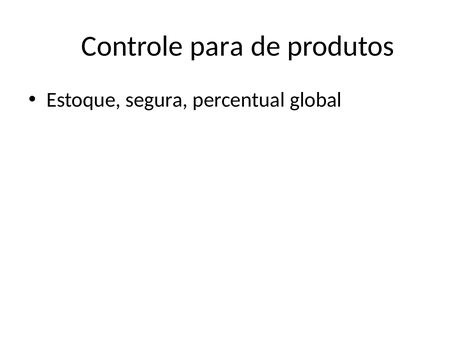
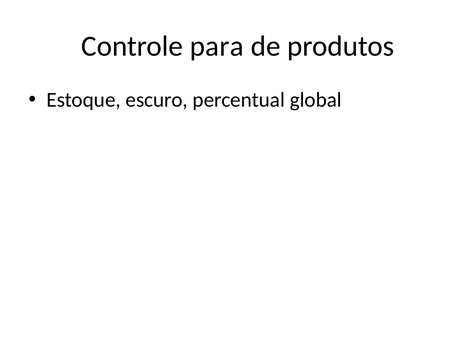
segura: segura -> escuro
